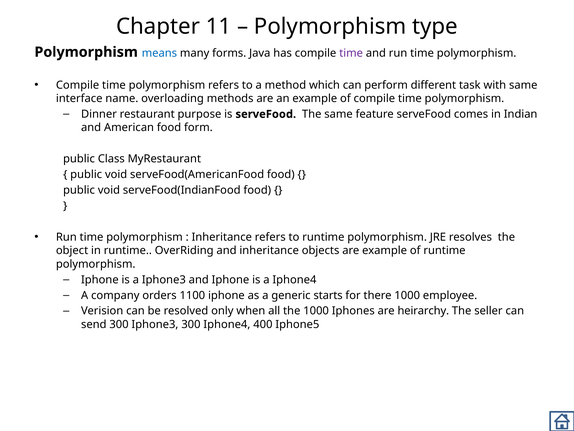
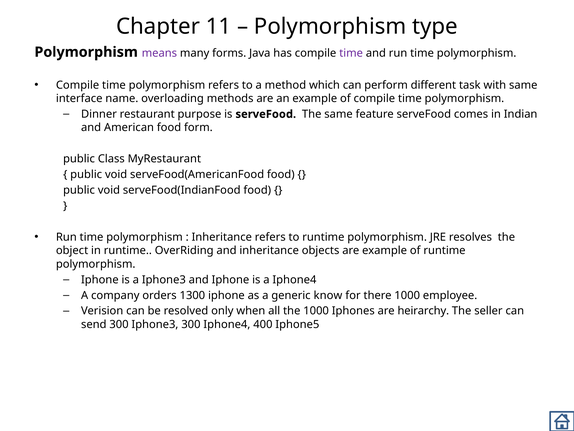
means colour: blue -> purple
1100: 1100 -> 1300
starts: starts -> know
